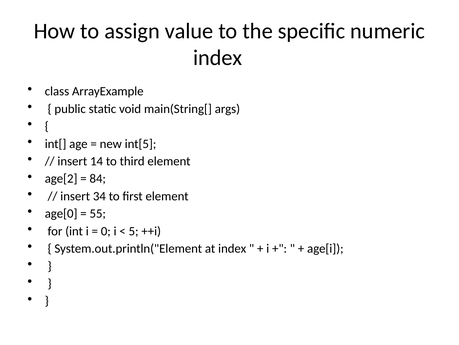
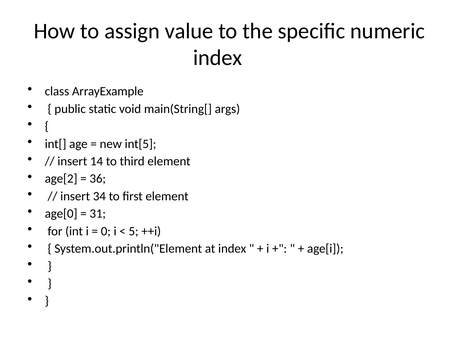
84: 84 -> 36
55: 55 -> 31
